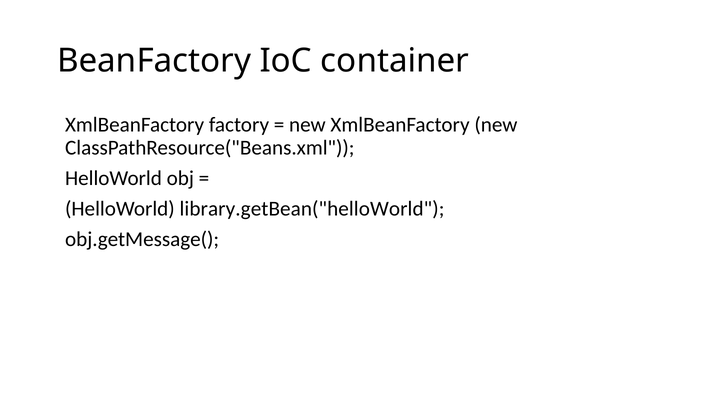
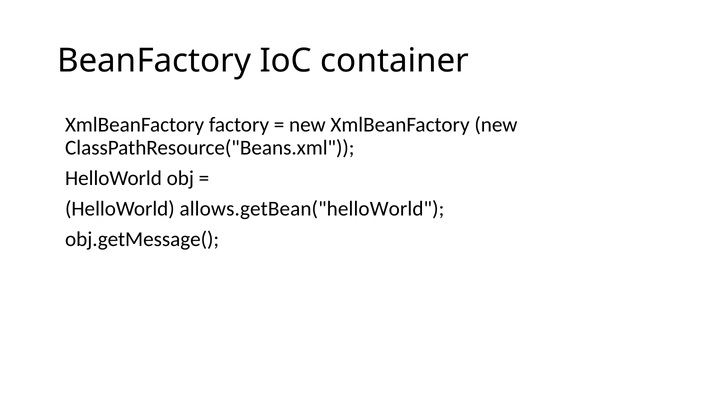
library.getBean("helloWorld: library.getBean("helloWorld -> allows.getBean("helloWorld
